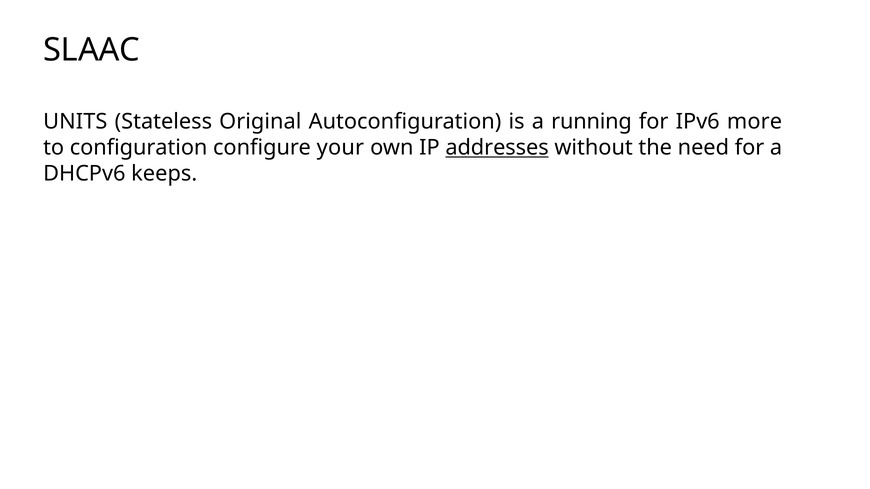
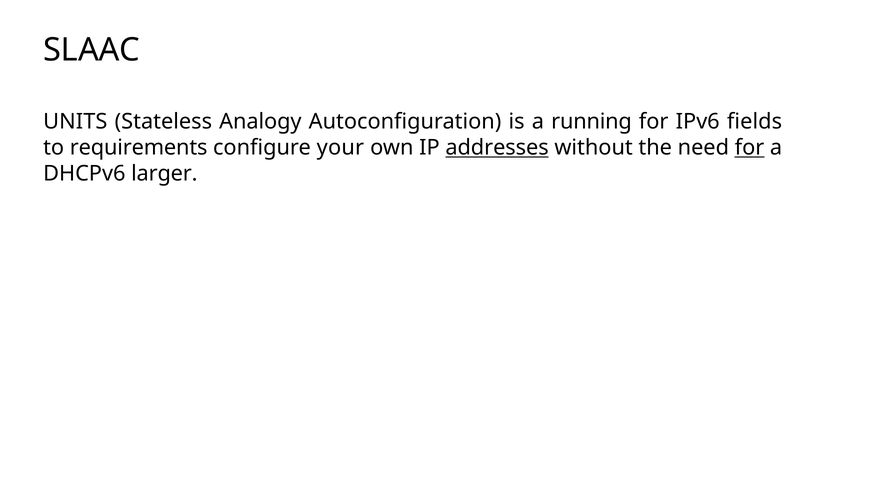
Original: Original -> Analogy
more: more -> fields
configuration: configuration -> requirements
for at (749, 148) underline: none -> present
keeps: keeps -> larger
